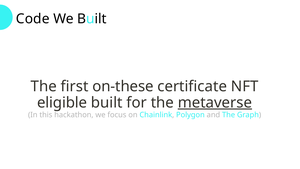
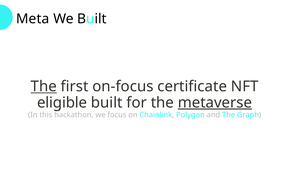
Code: Code -> Meta
The at (44, 86) underline: none -> present
on-these: on-these -> on-focus
